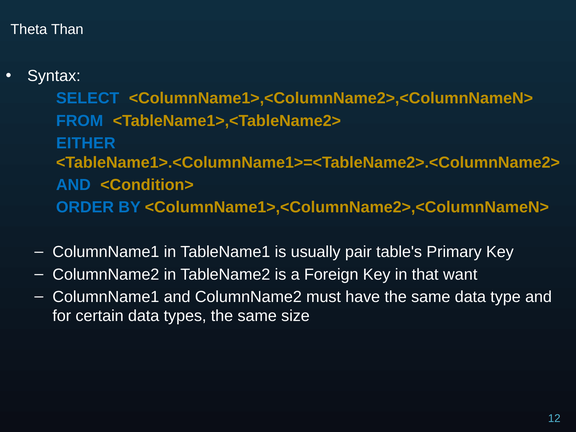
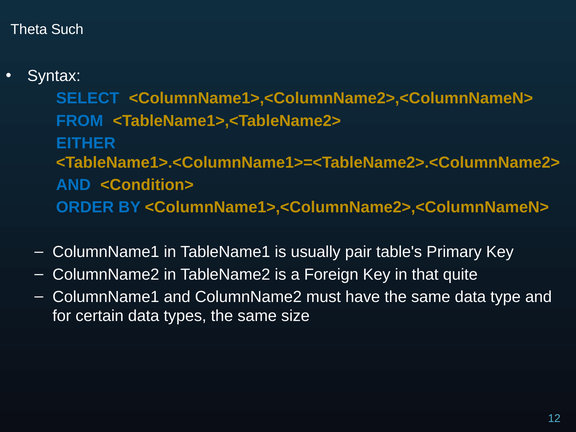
Than: Than -> Such
want: want -> quite
